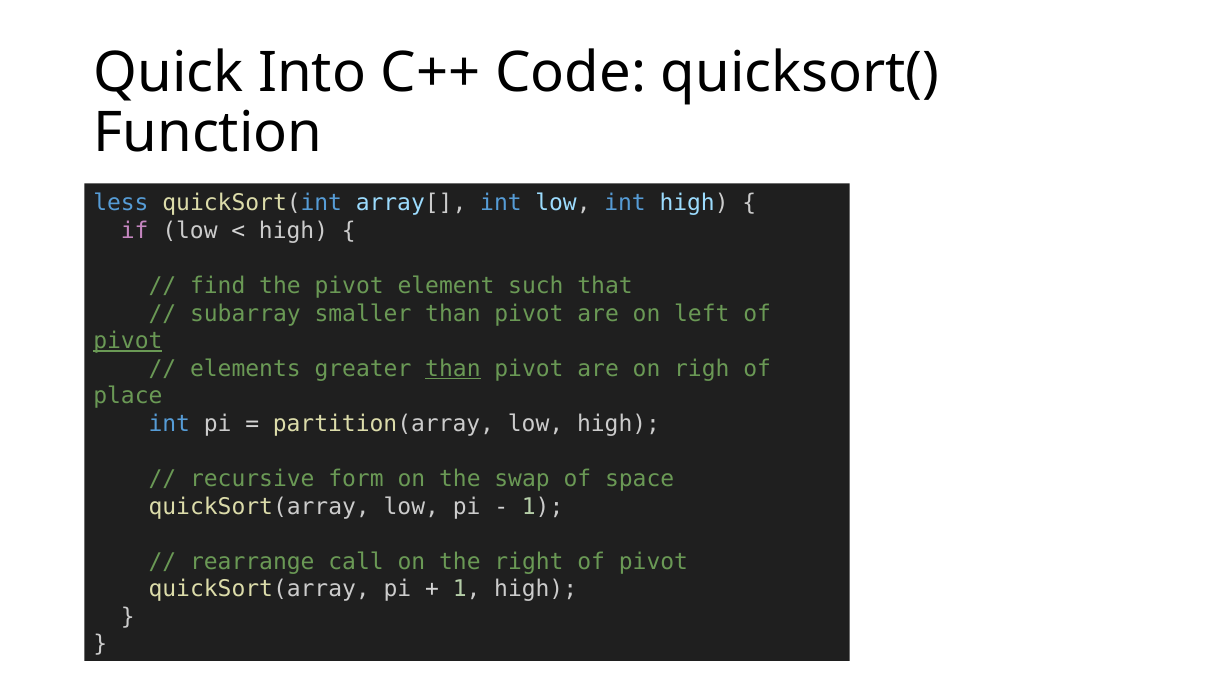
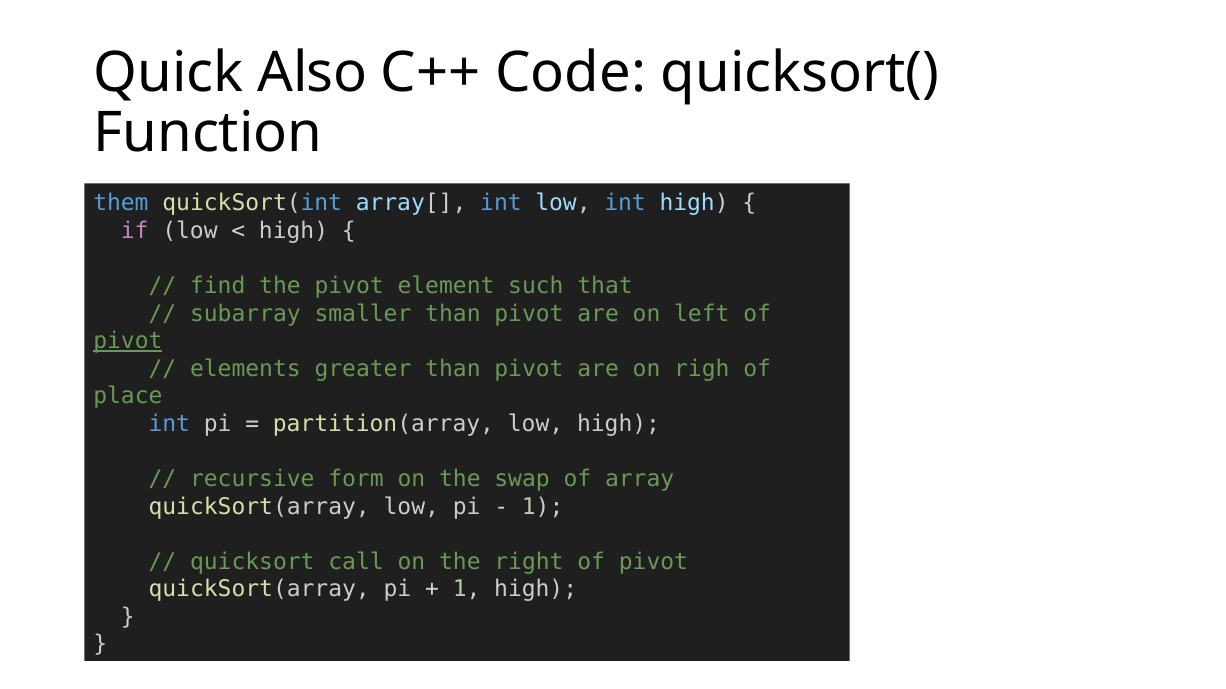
Into: Into -> Also
less: less -> them
than at (453, 369) underline: present -> none
space: space -> array
rearrange: rearrange -> quicksort
